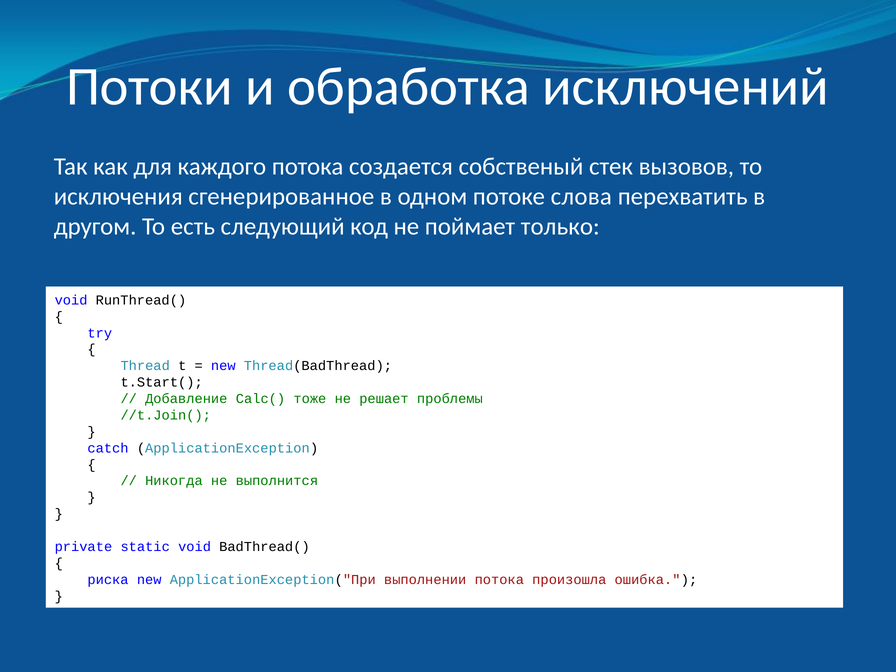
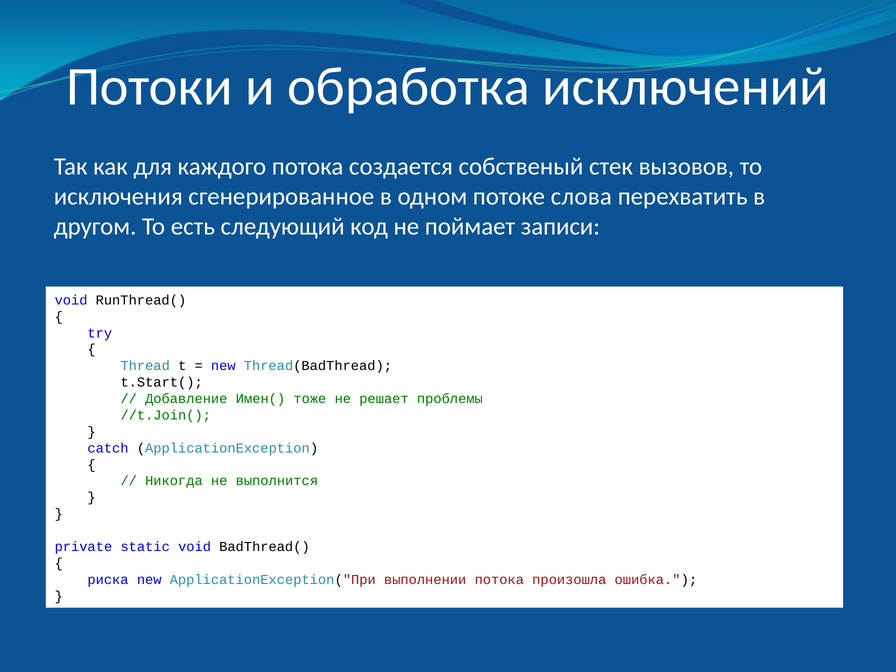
только: только -> записи
Calc(: Calc( -> Имен(
